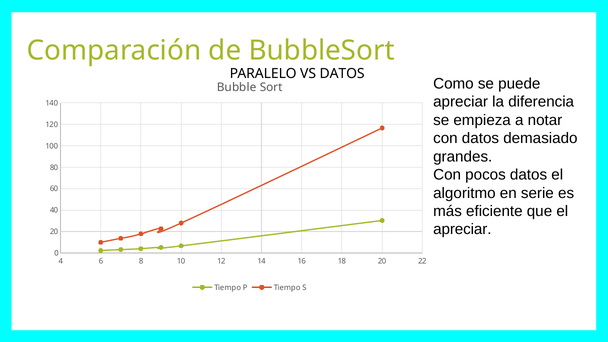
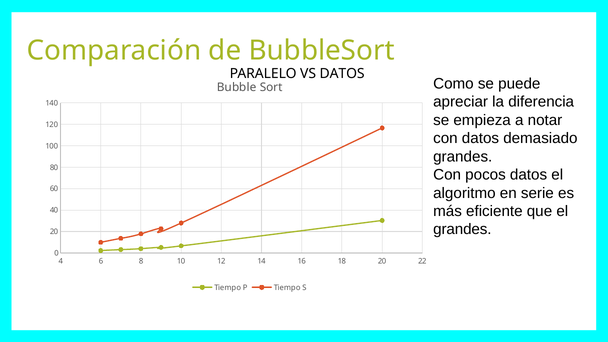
apreciar at (462, 229): apreciar -> grandes
